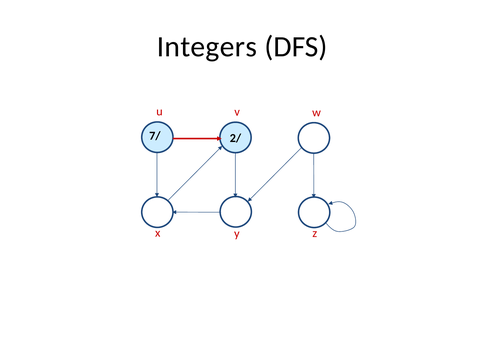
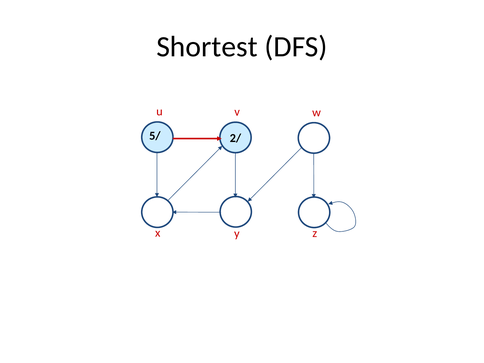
Integers: Integers -> Shortest
7/: 7/ -> 5/
